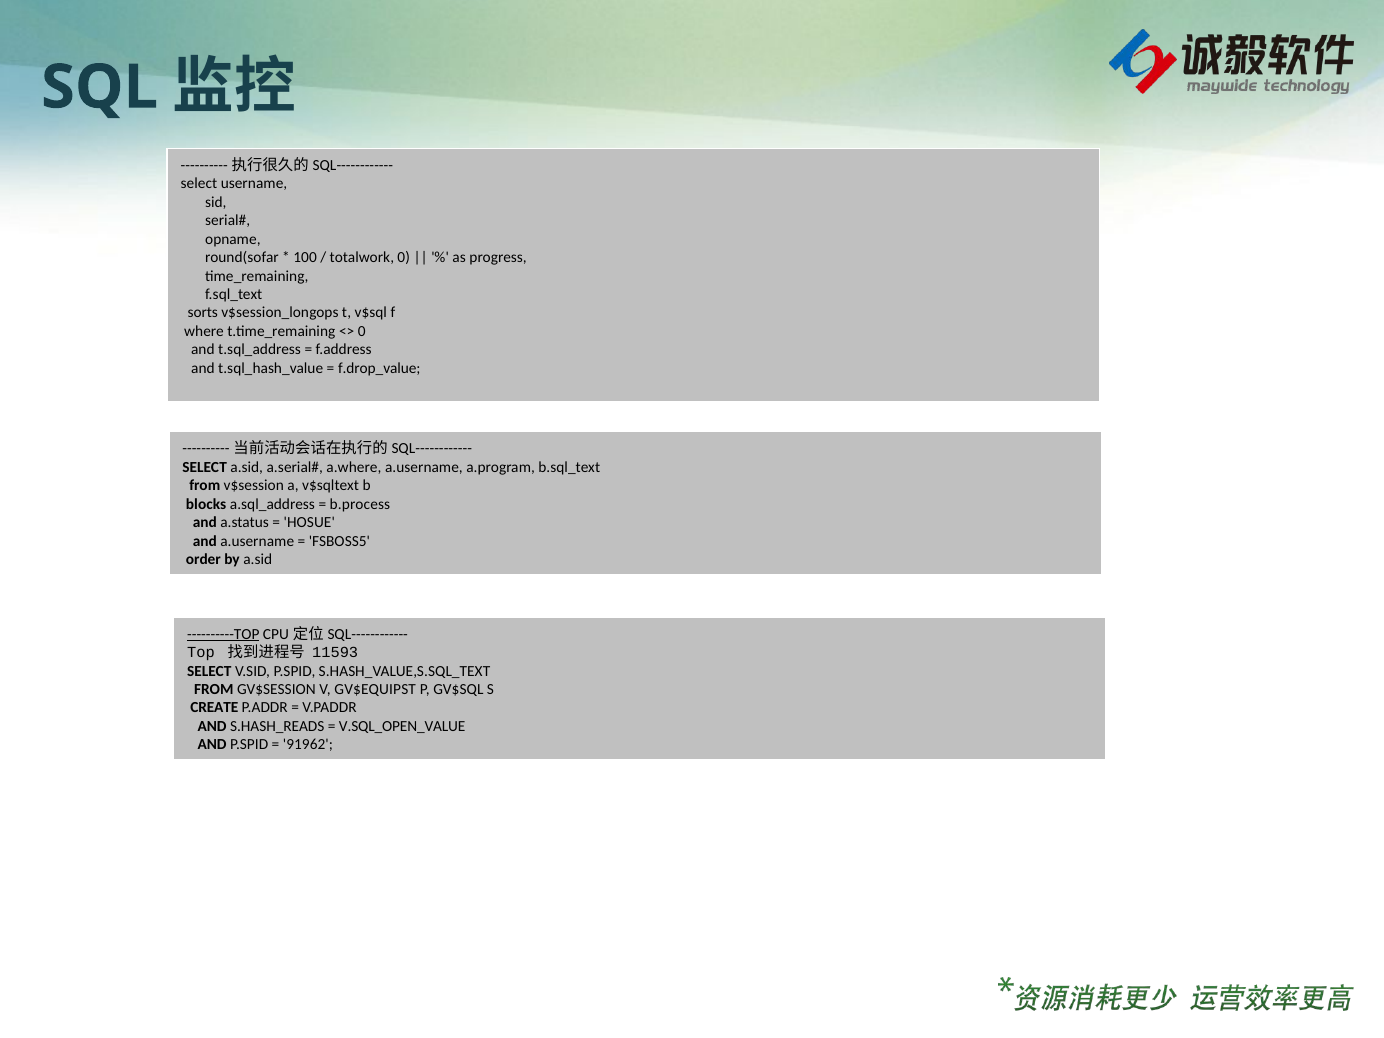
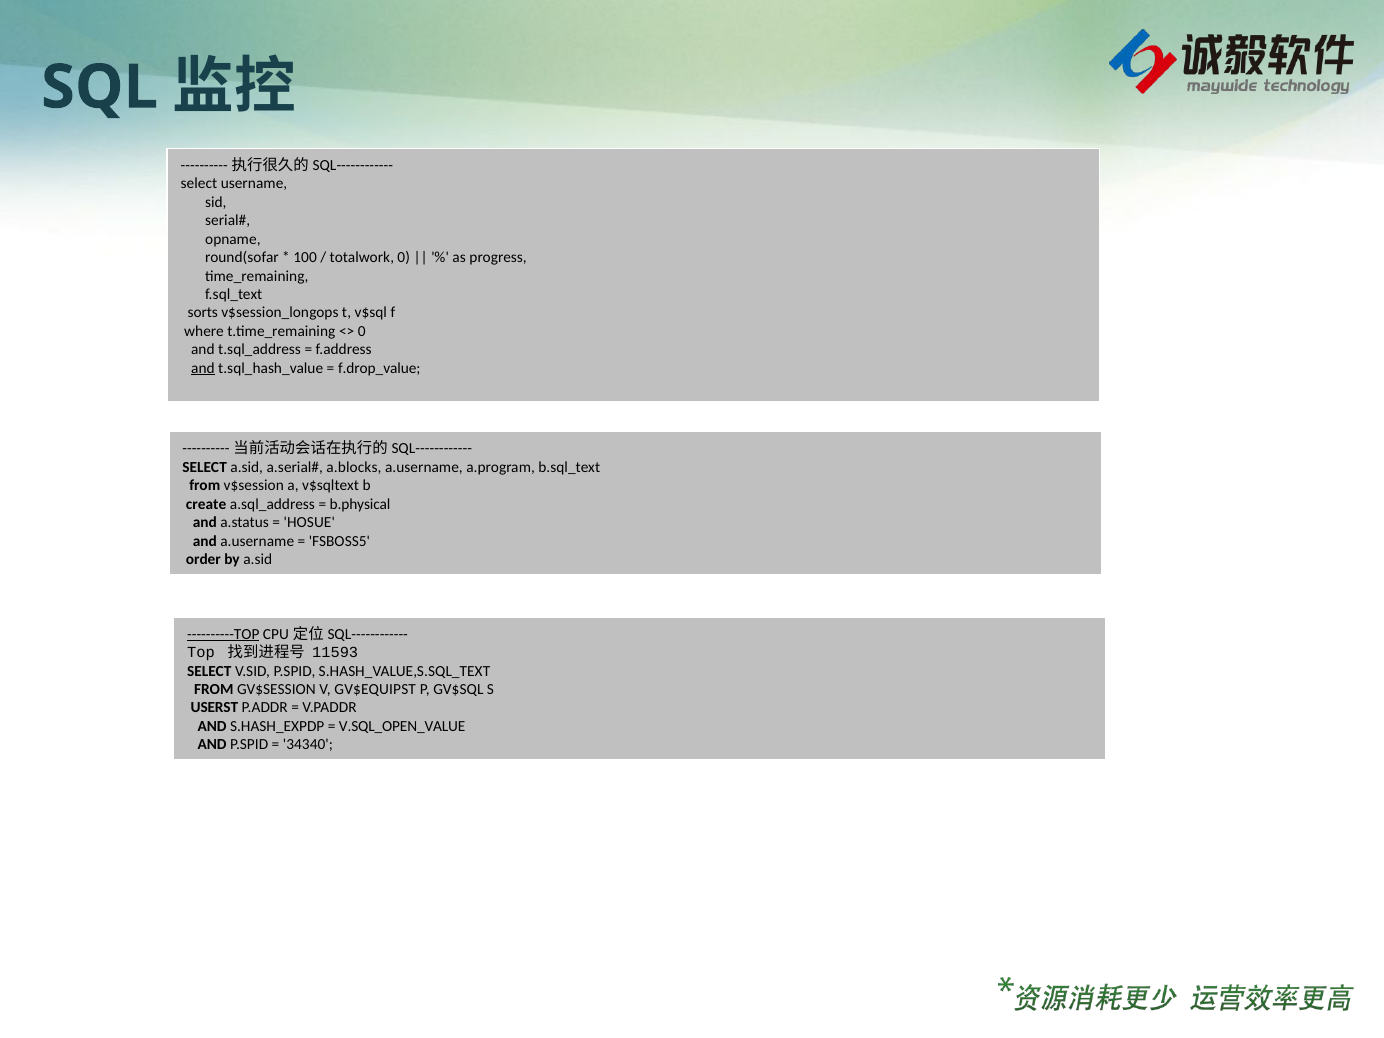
and at (203, 368) underline: none -> present
a.where: a.where -> a.blocks
blocks: blocks -> create
b.process: b.process -> b.physical
CREATE: CREATE -> USERST
S.HASH_READS: S.HASH_READS -> S.HASH_EXPDP
91962: 91962 -> 34340
